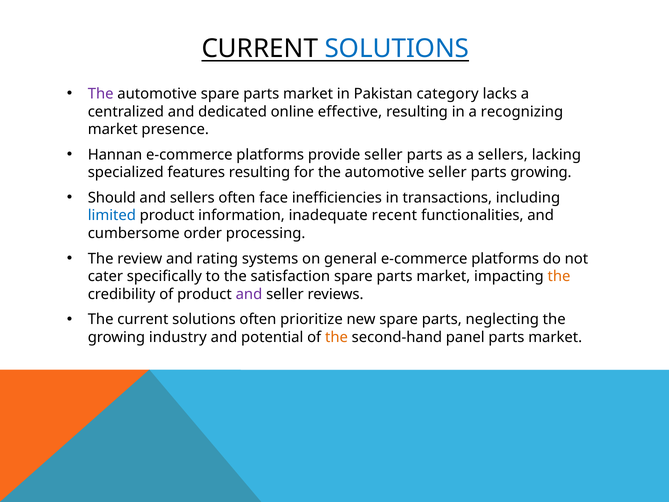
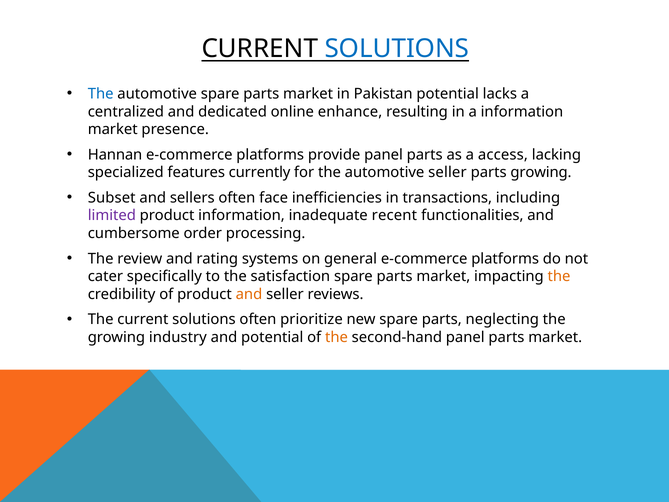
The at (101, 94) colour: purple -> blue
Pakistan category: category -> potential
effective: effective -> enhance
a recognizing: recognizing -> information
provide seller: seller -> panel
a sellers: sellers -> access
features resulting: resulting -> currently
Should: Should -> Subset
limited colour: blue -> purple
and at (249, 294) colour: purple -> orange
